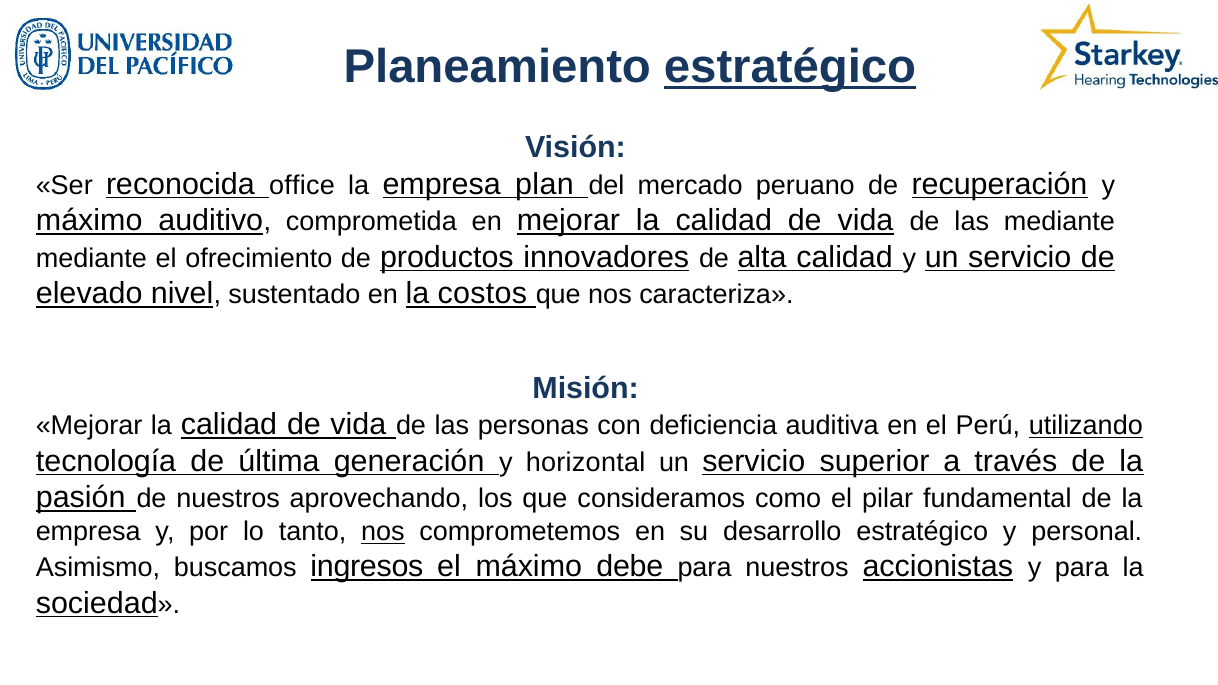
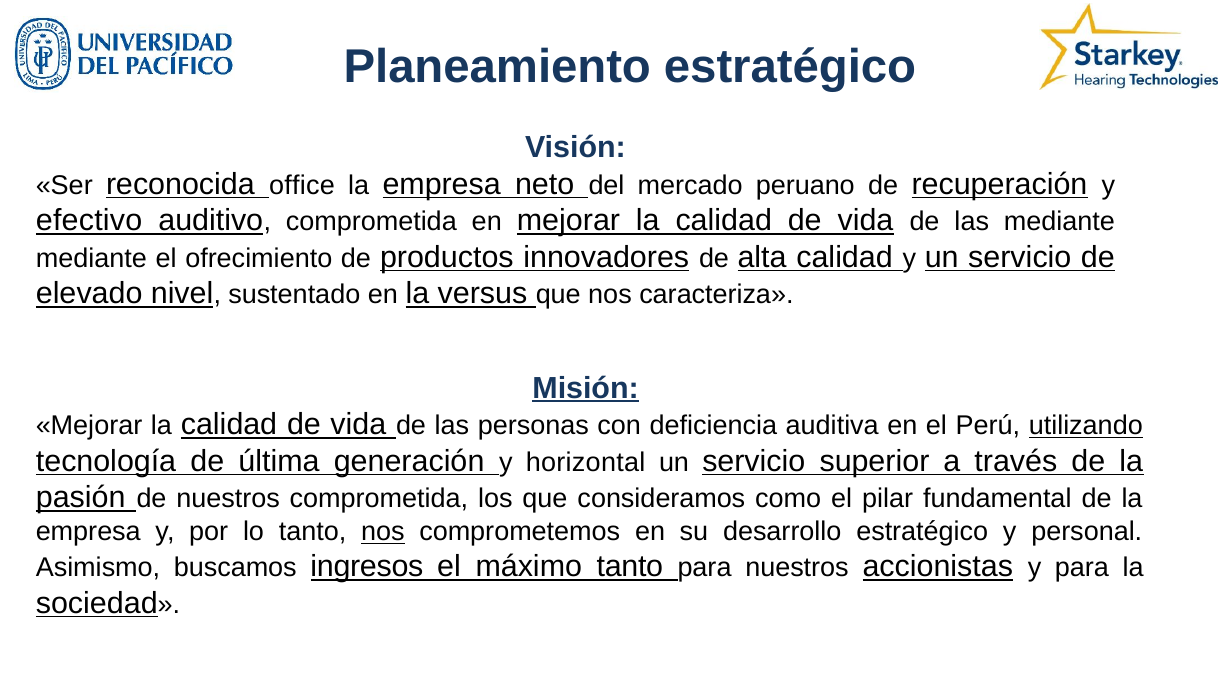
estratégico at (790, 67) underline: present -> none
plan: plan -> neto
máximo at (89, 221): máximo -> efectivo
costos: costos -> versus
Misión underline: none -> present
nuestros aprovechando: aprovechando -> comprometida
máximo debe: debe -> tanto
